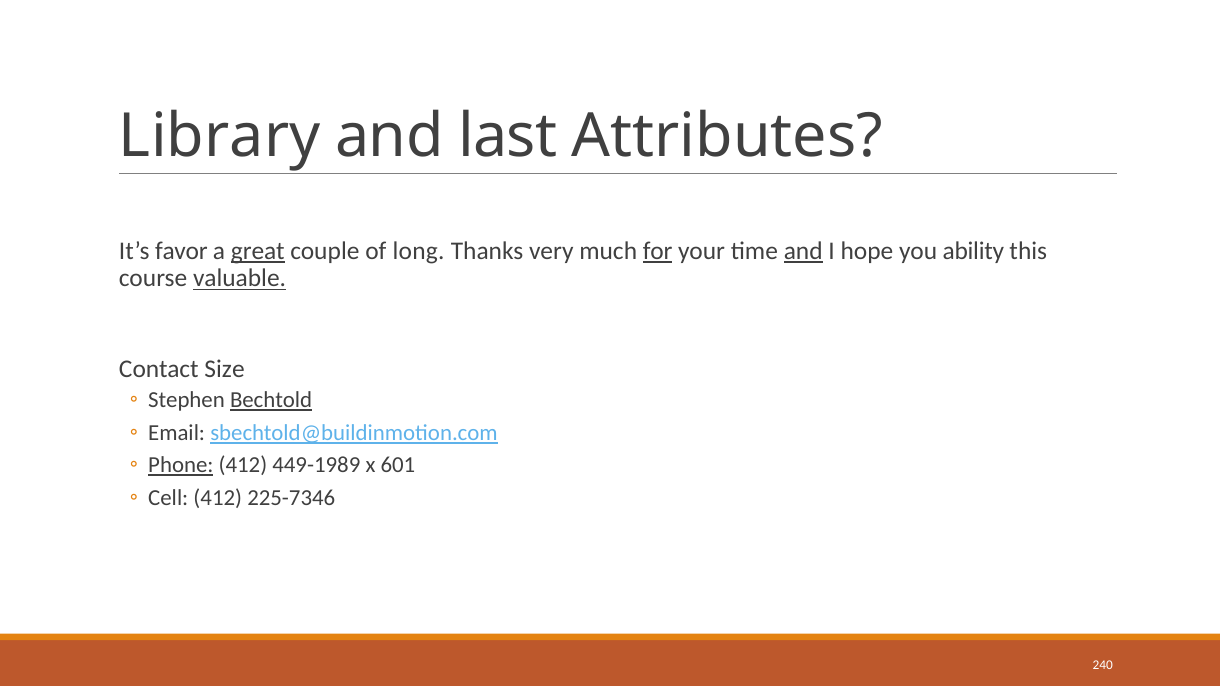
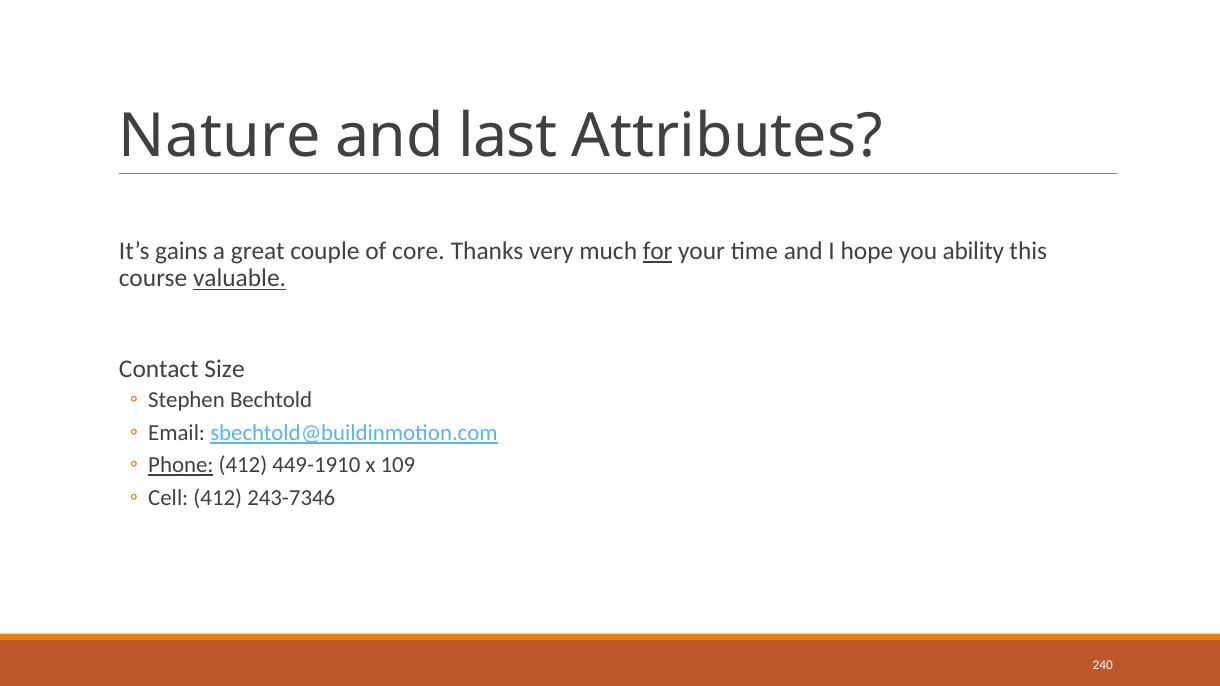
Library: Library -> Nature
favor: favor -> gains
great underline: present -> none
long: long -> core
and at (803, 251) underline: present -> none
Bechtold underline: present -> none
449-1989: 449-1989 -> 449-1910
601: 601 -> 109
225-7346: 225-7346 -> 243-7346
